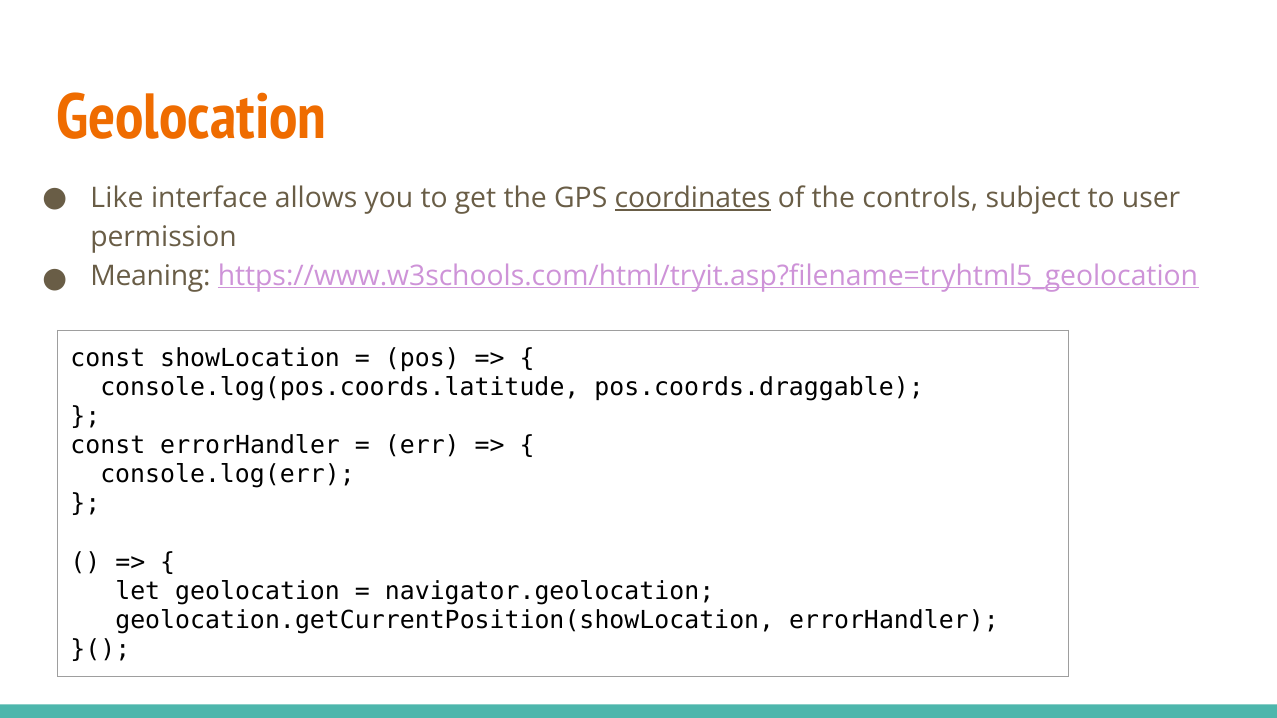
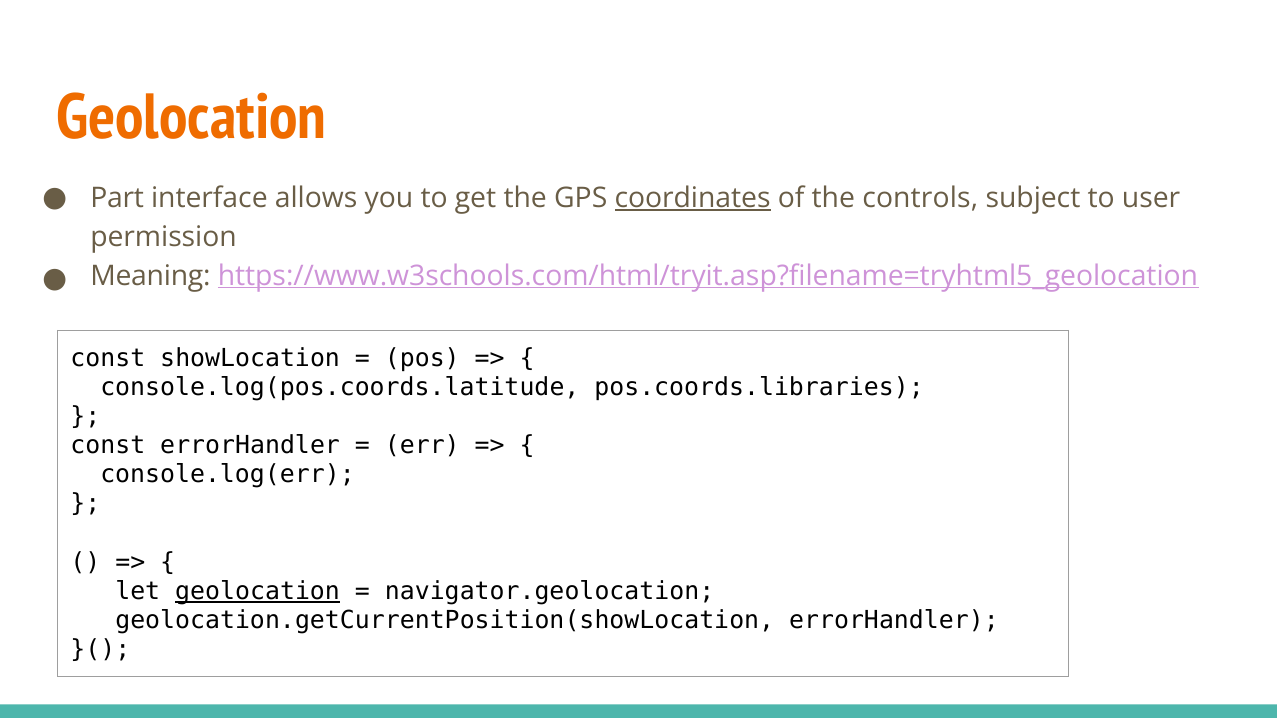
Like: Like -> Part
pos.coords.draggable: pos.coords.draggable -> pos.coords.libraries
geolocation at (258, 591) underline: none -> present
